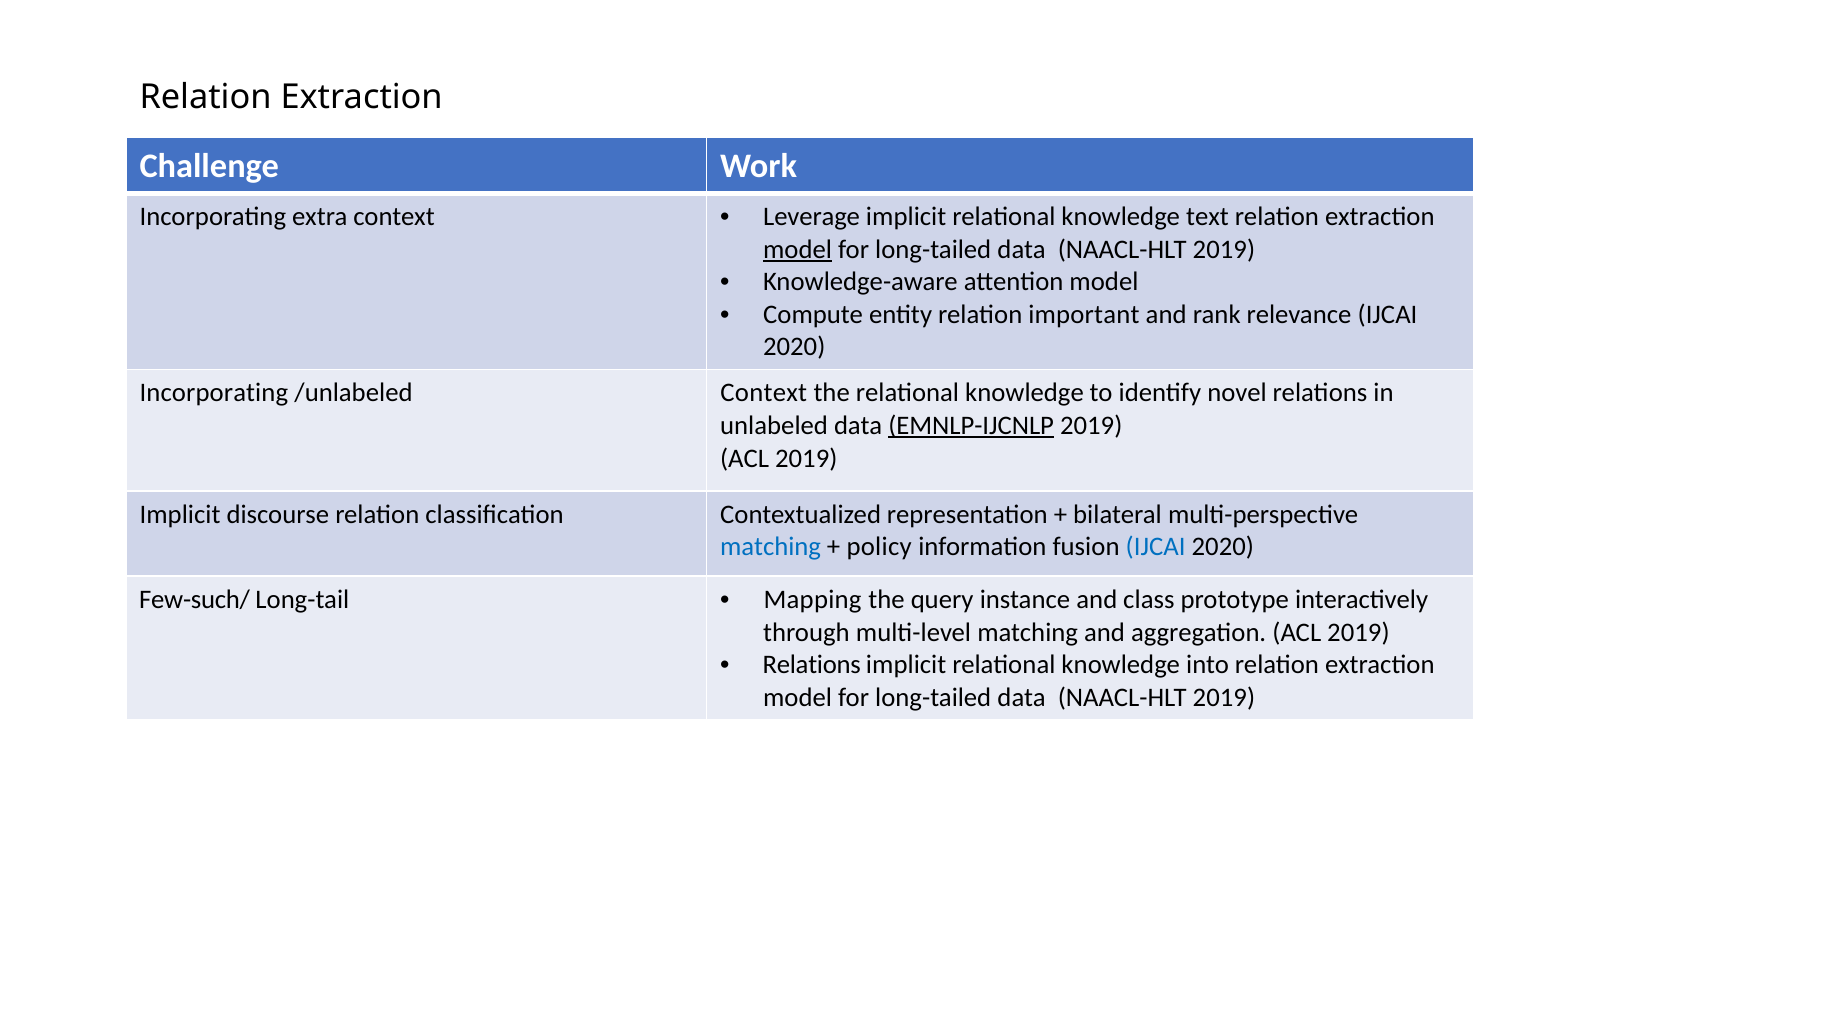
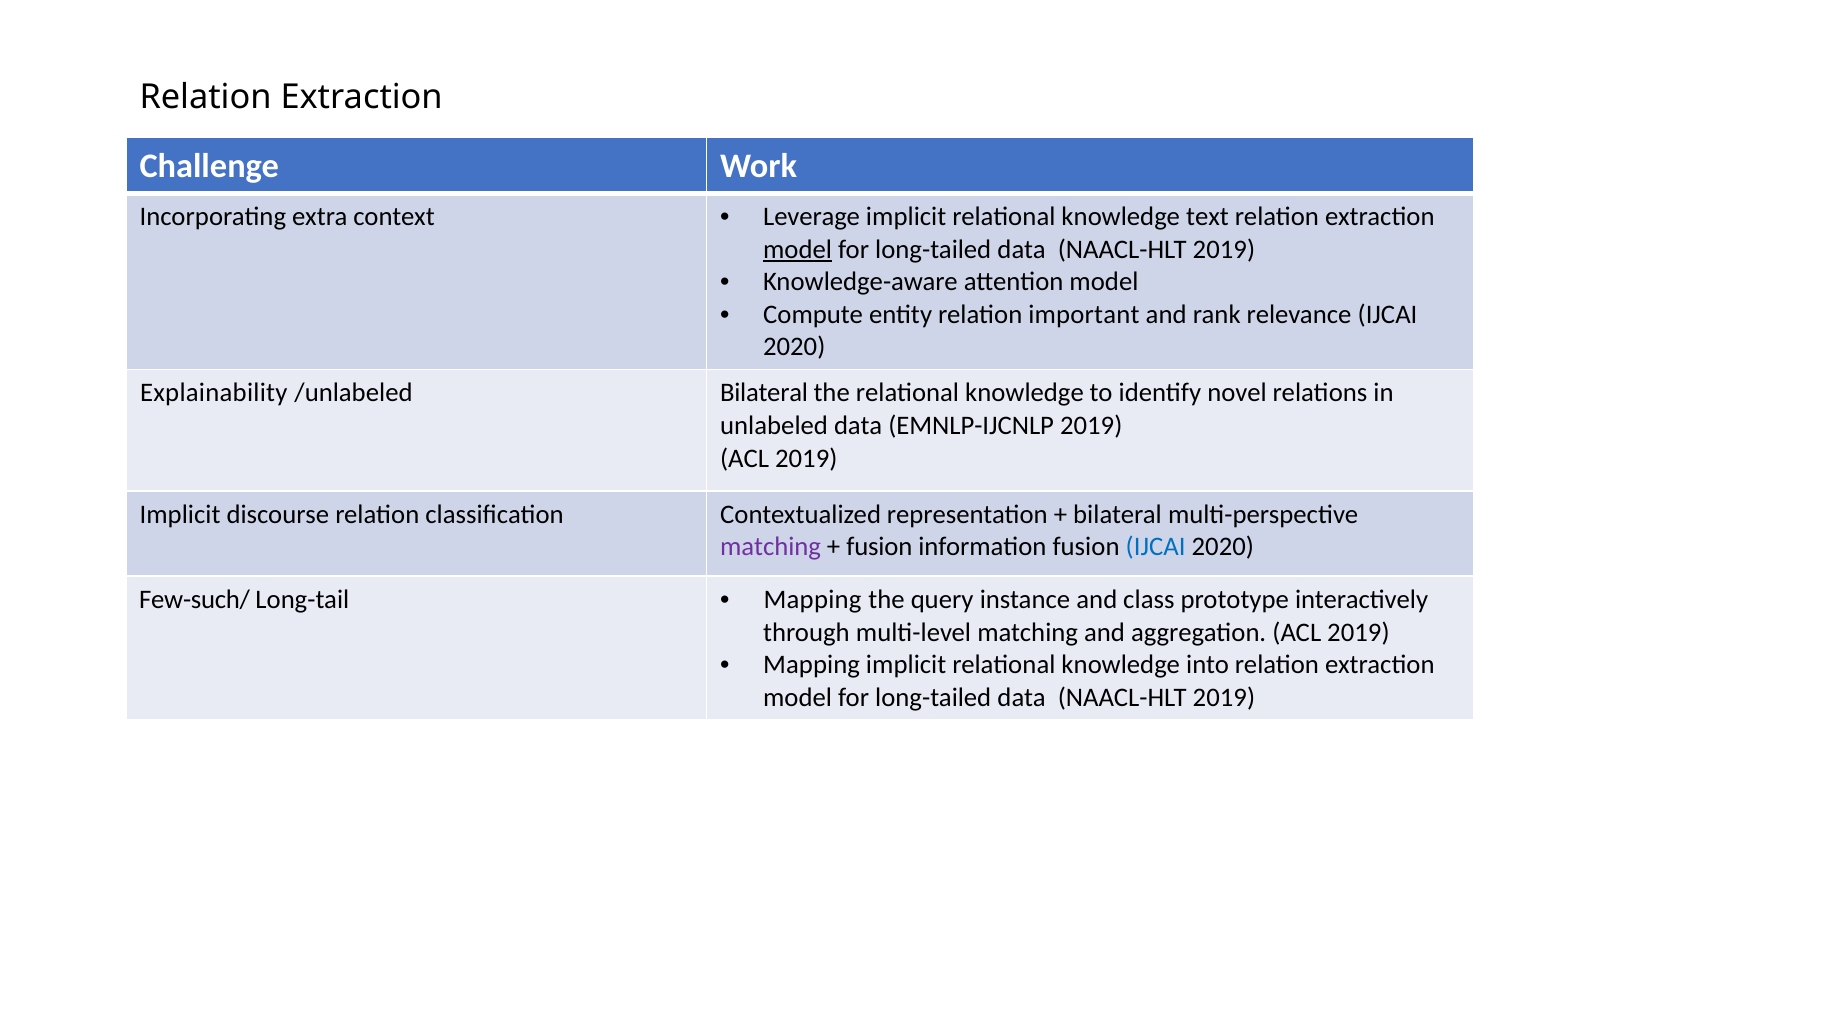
Incorporating at (214, 393): Incorporating -> Explainability
/unlabeled Context: Context -> Bilateral
EMNLP-IJCNLP underline: present -> none
matching at (771, 547) colour: blue -> purple
policy at (879, 547): policy -> fusion
Relations at (812, 664): Relations -> Mapping
